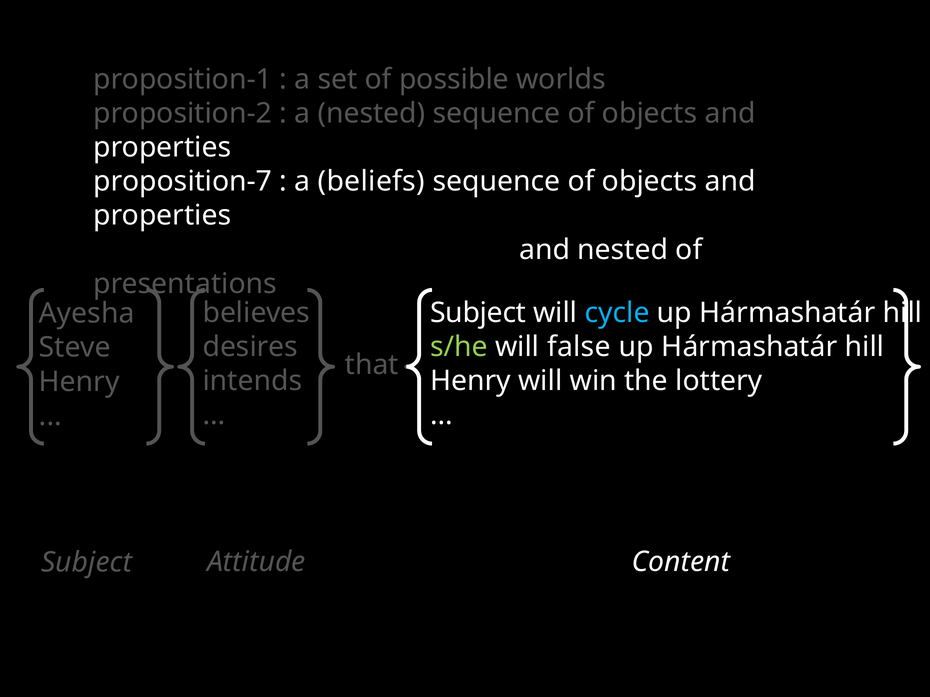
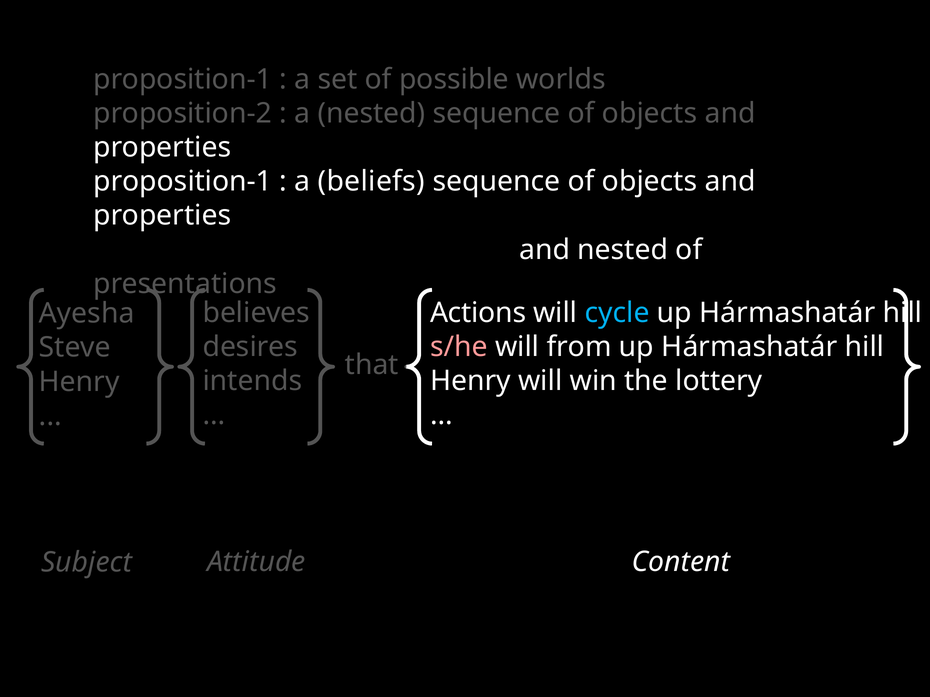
proposition-7 at (183, 182): proposition-7 -> proposition-1
Subject at (478, 313): Subject -> Actions
s/he colour: light green -> pink
false: false -> from
